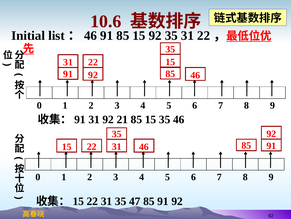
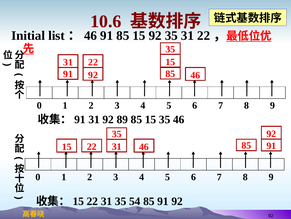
21: 21 -> 89
47: 47 -> 54
